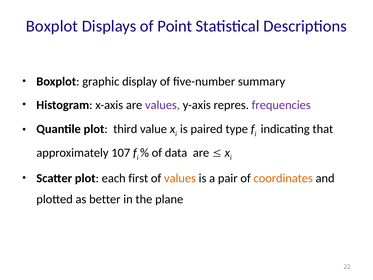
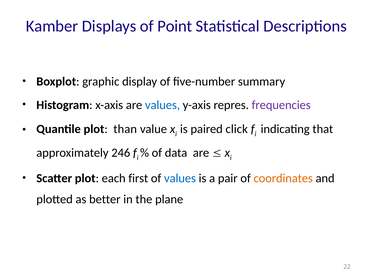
Boxplot at (52, 26): Boxplot -> Kamber
values at (162, 105) colour: purple -> blue
third: third -> than
type: type -> click
107: 107 -> 246
values at (180, 178) colour: orange -> blue
